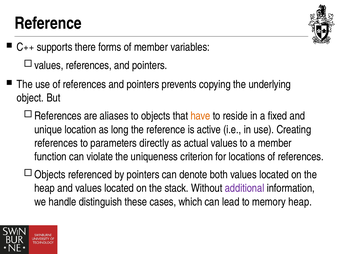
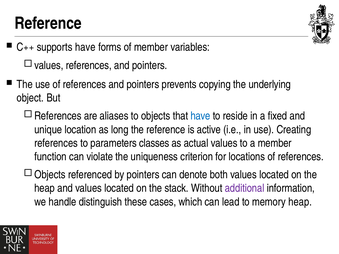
supports there: there -> have
have at (201, 116) colour: orange -> blue
directly: directly -> classes
